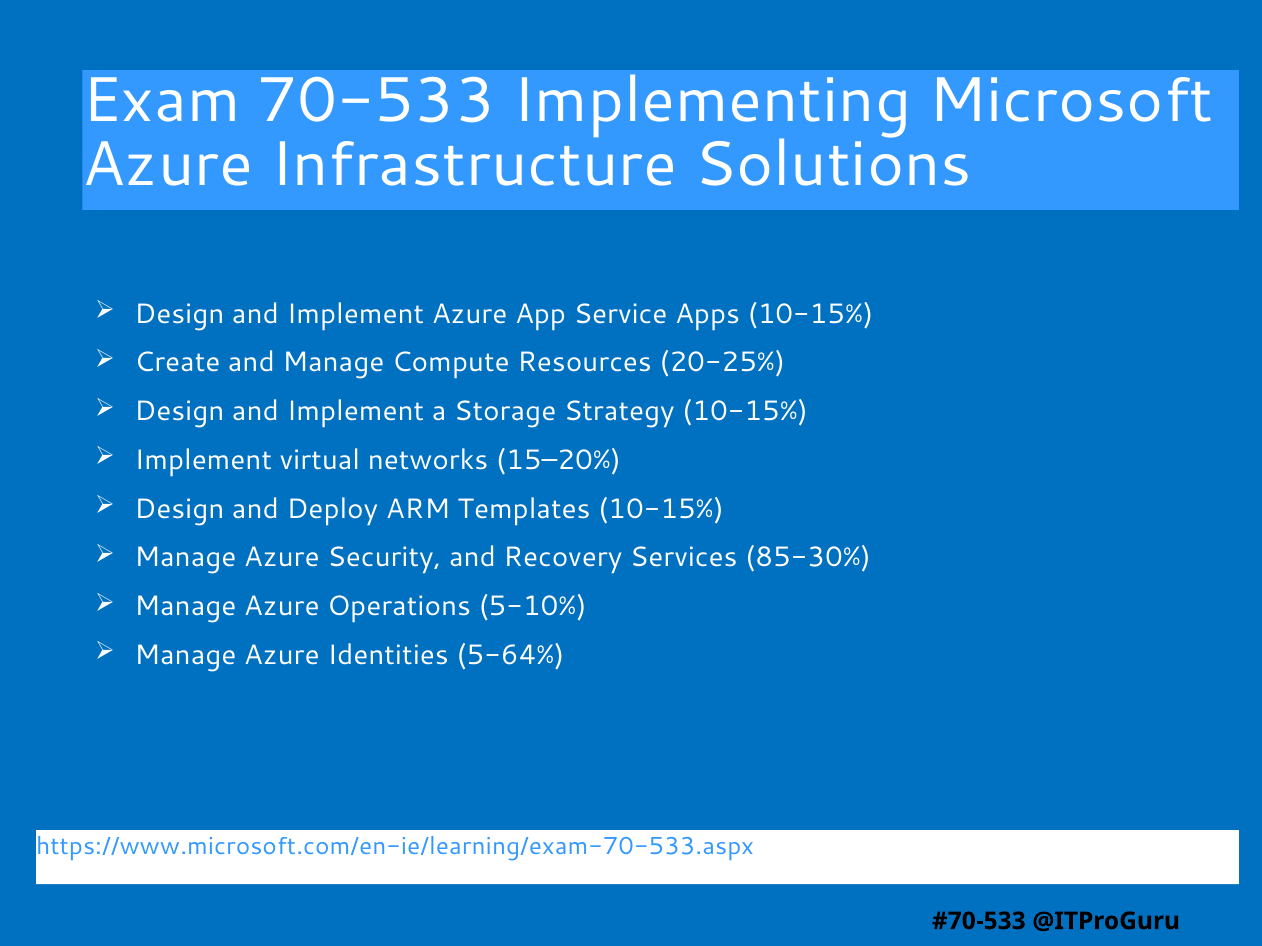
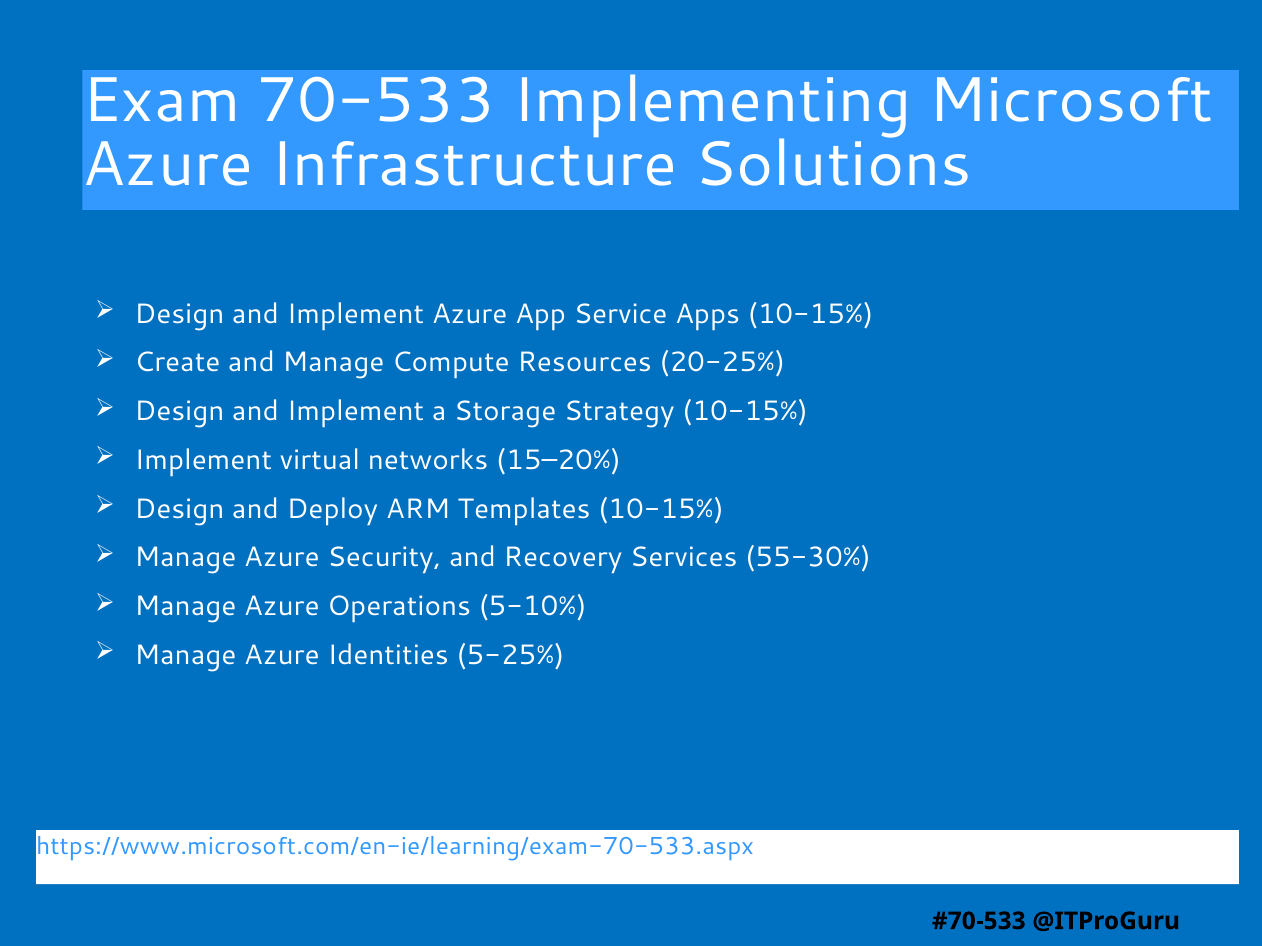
85-30%: 85-30% -> 55-30%
5-64%: 5-64% -> 5-25%
